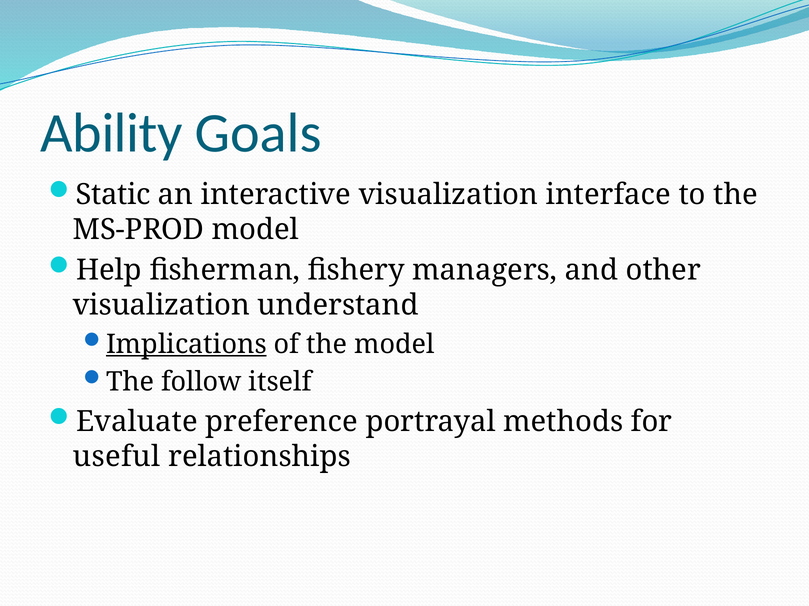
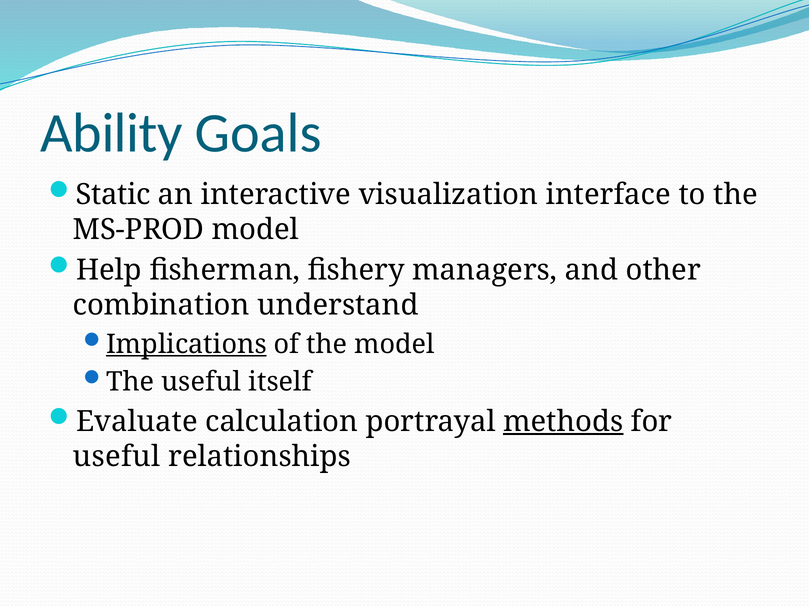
visualization at (161, 306): visualization -> combination
The follow: follow -> useful
preference: preference -> calculation
methods underline: none -> present
